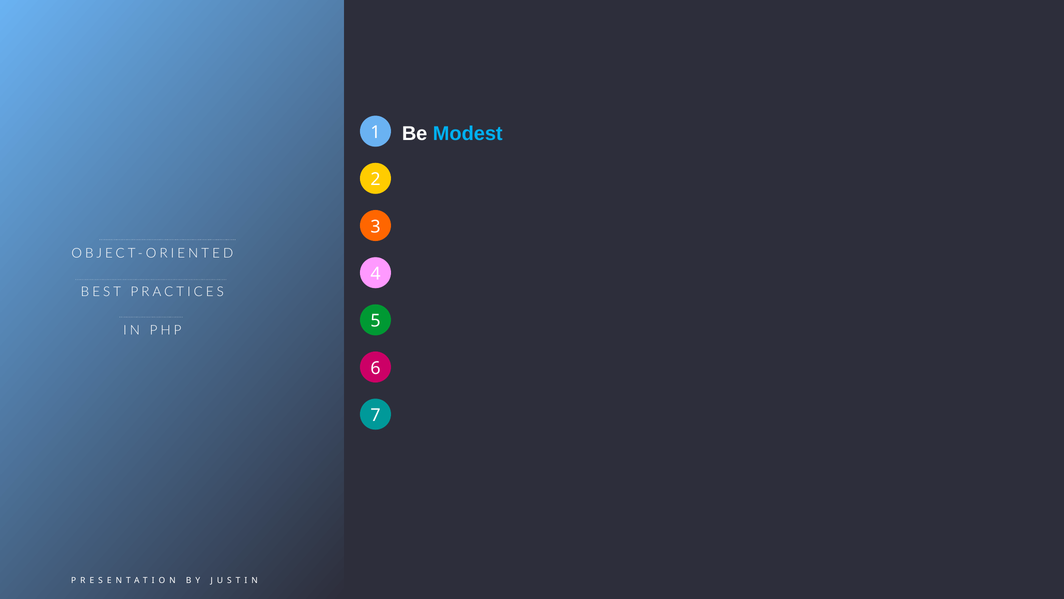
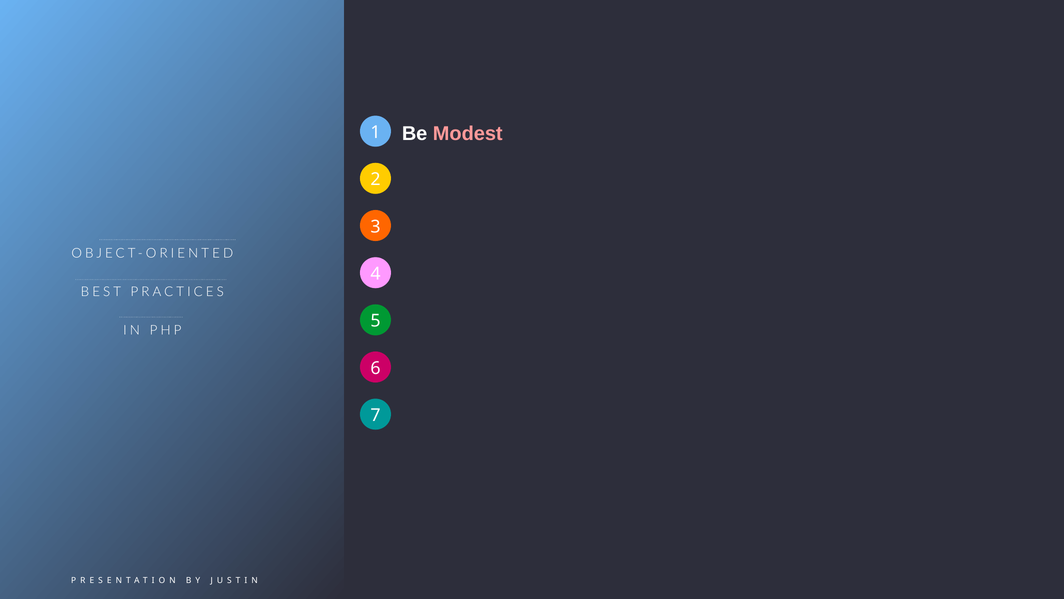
Modest colour: light blue -> pink
